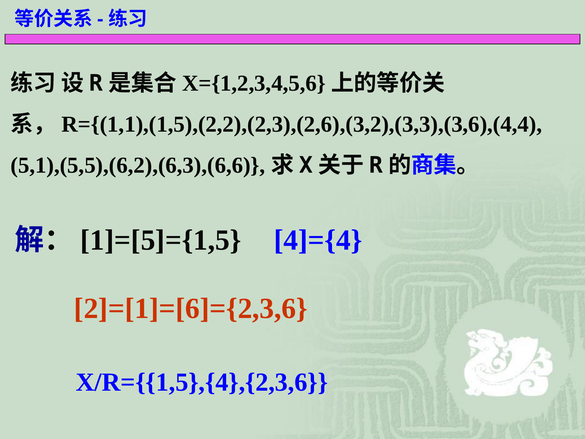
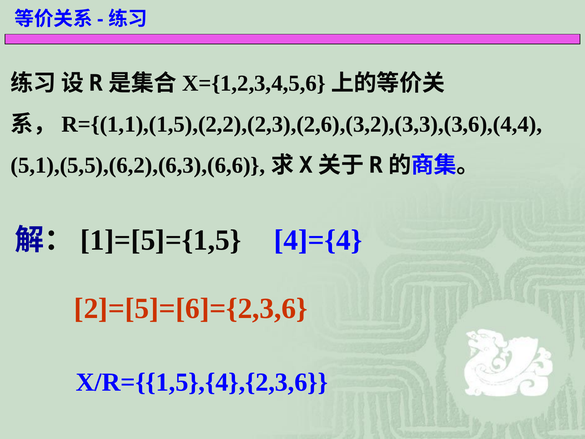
2]=[1]=[6]={2,3,6: 2]=[1]=[6]={2,3,6 -> 2]=[5]=[6]={2,3,6
